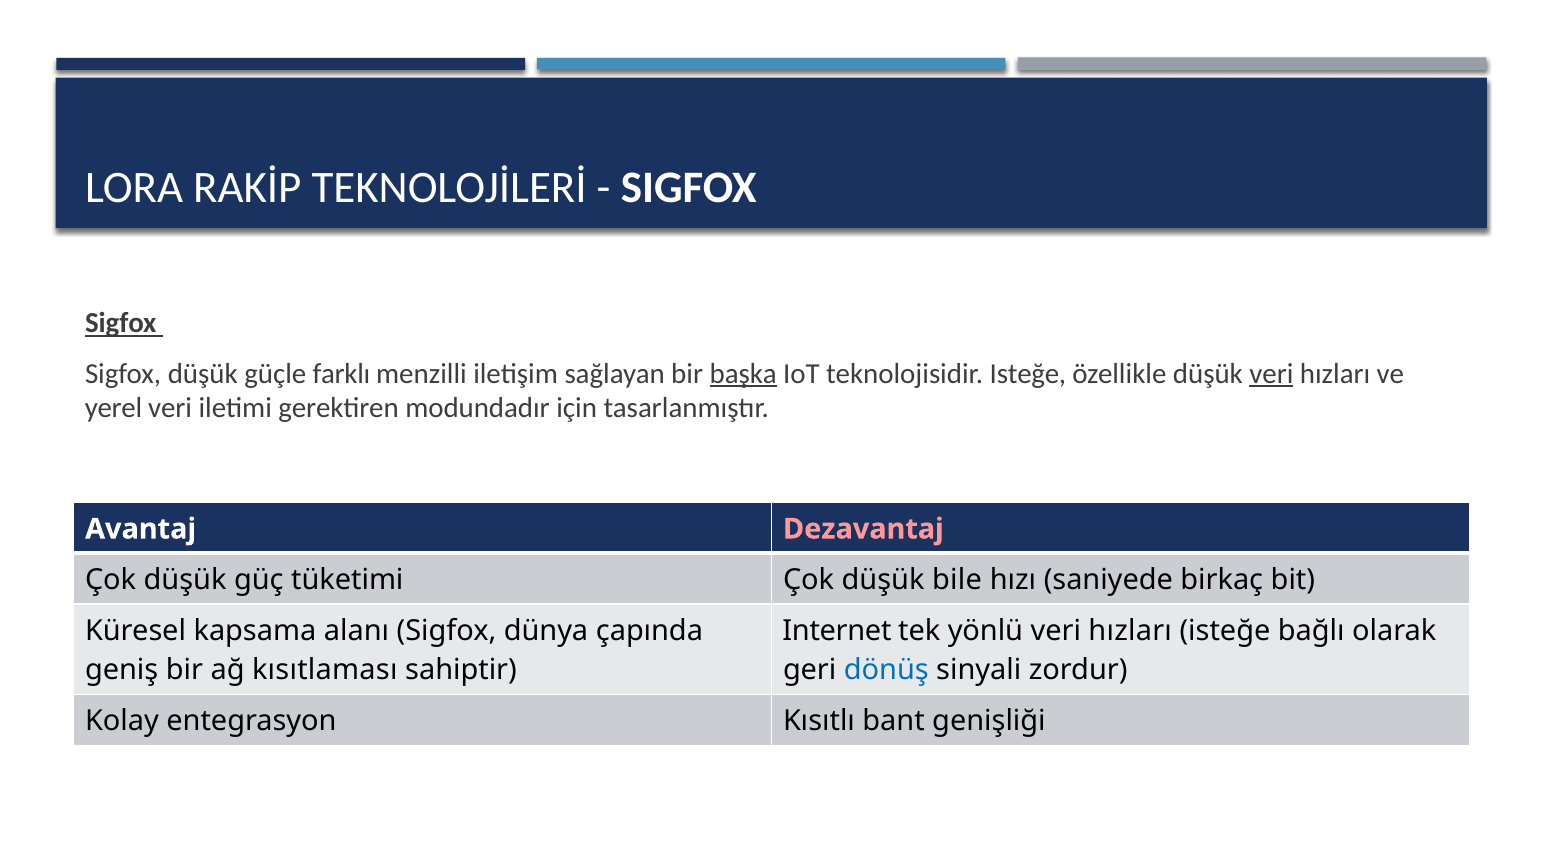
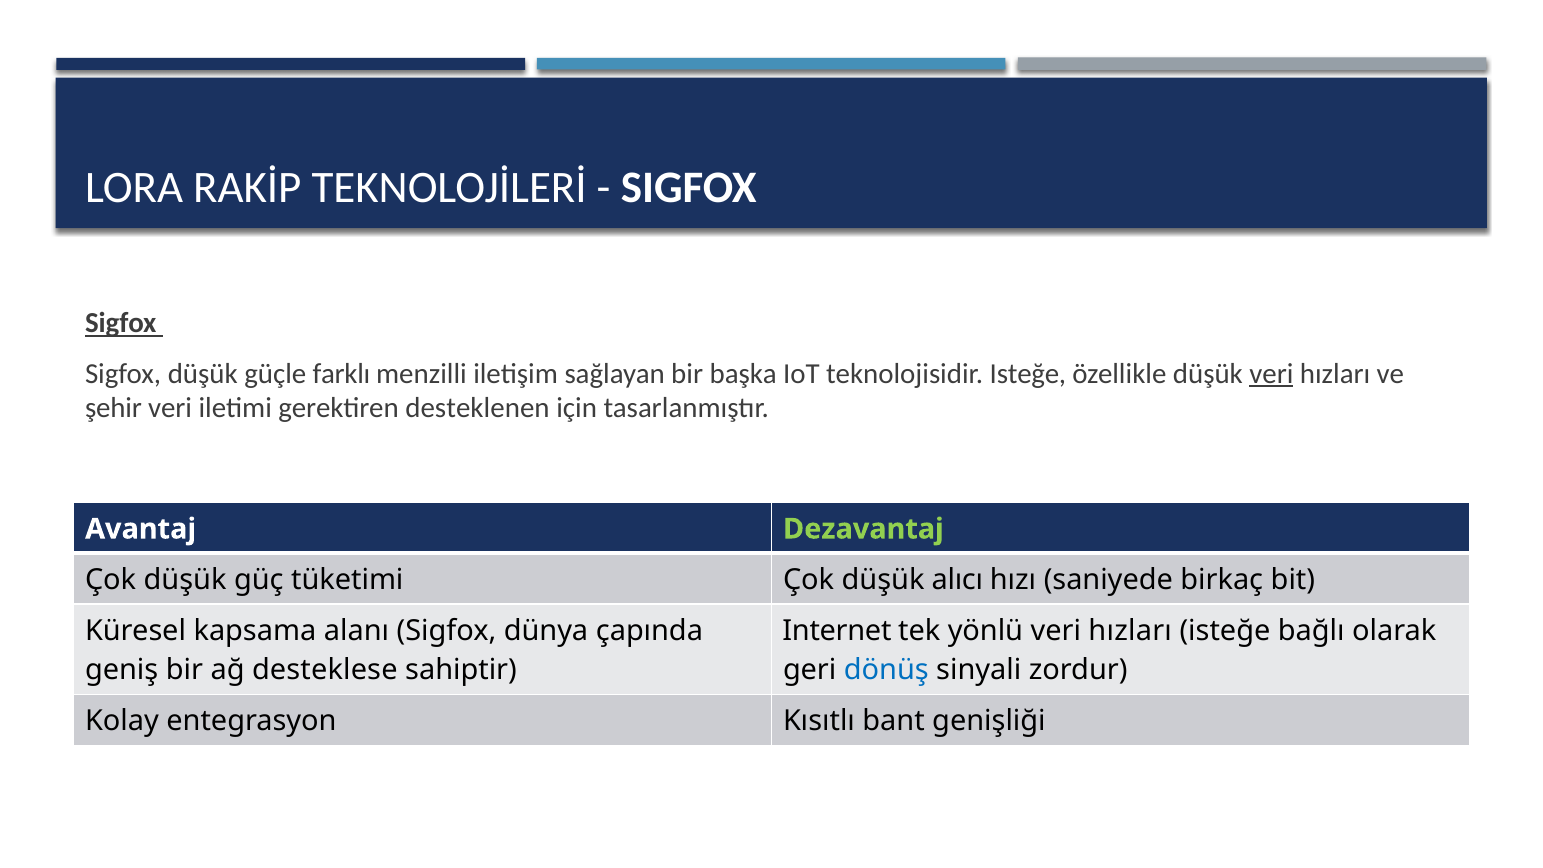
başka underline: present -> none
yerel: yerel -> şehir
modundadır: modundadır -> desteklenen
Dezavantaj colour: pink -> light green
bile: bile -> alıcı
kısıtlaması: kısıtlaması -> desteklese
